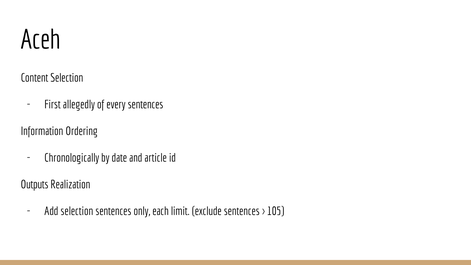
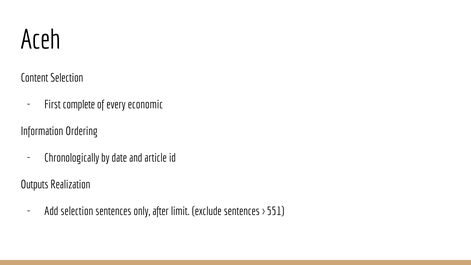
allegedly: allegedly -> complete
every sentences: sentences -> economic
each: each -> after
105: 105 -> 551
